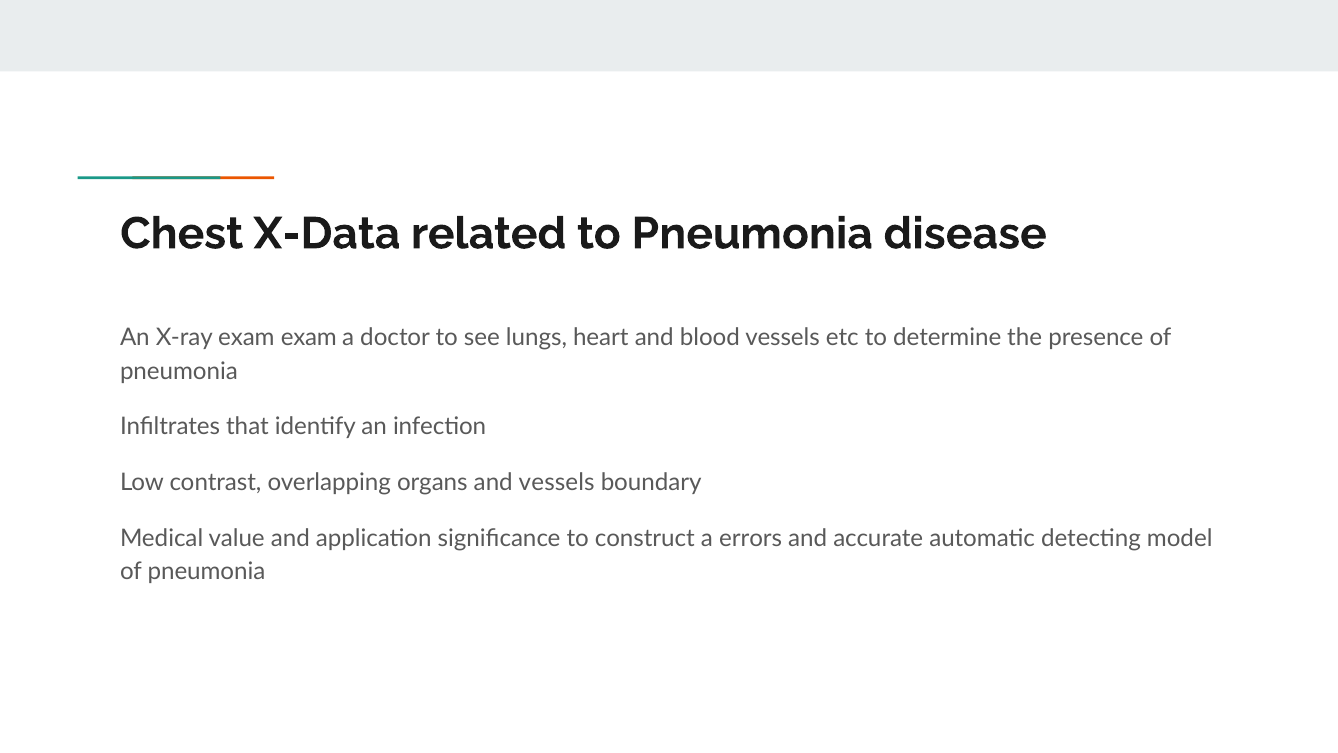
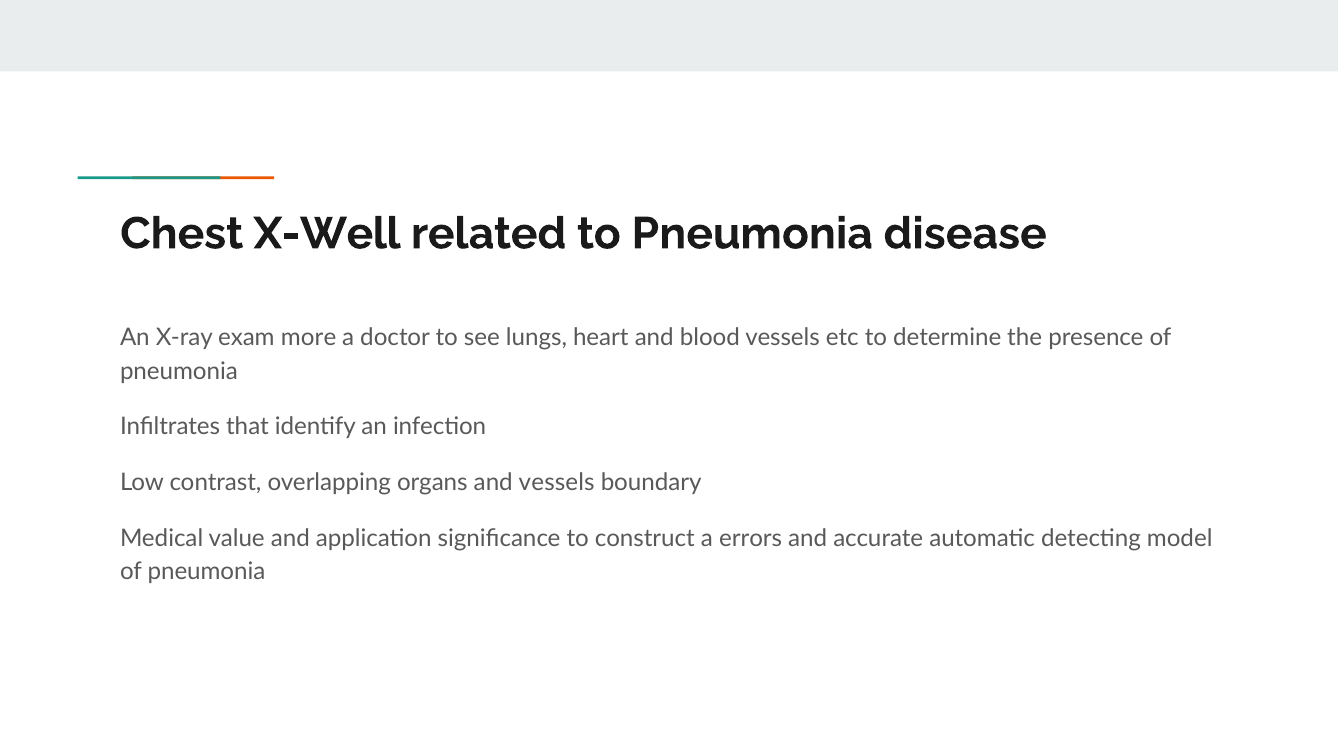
X-Data: X-Data -> X-Well
exam exam: exam -> more
